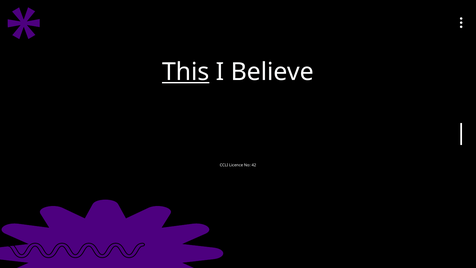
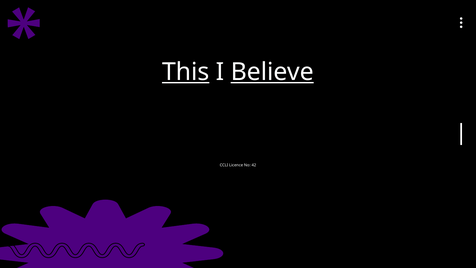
Believe underline: none -> present
